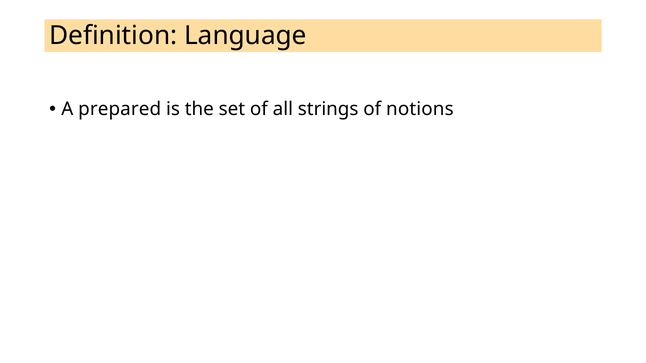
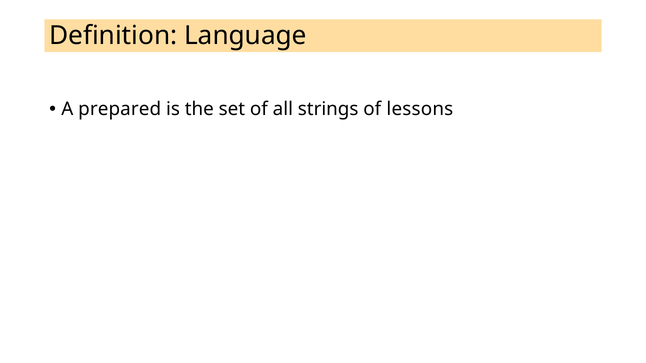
notions: notions -> lessons
